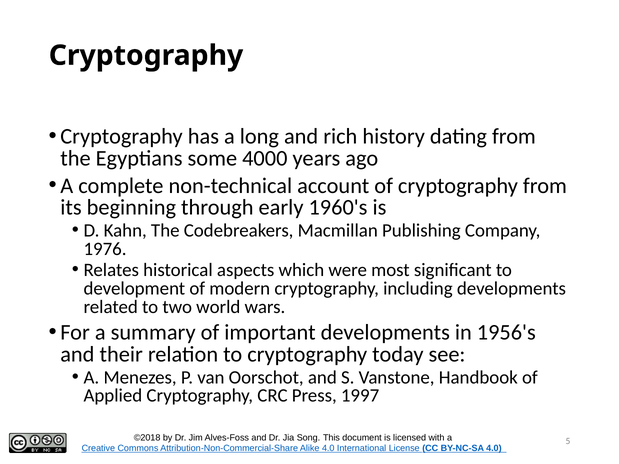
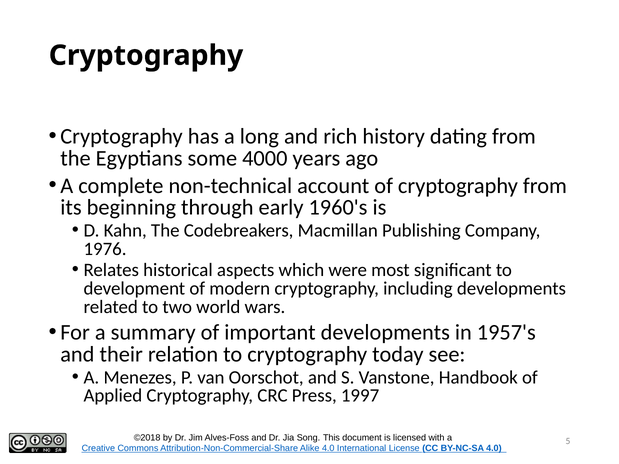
1956's: 1956's -> 1957's
